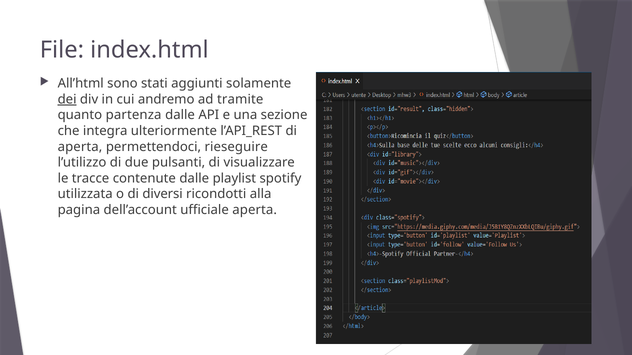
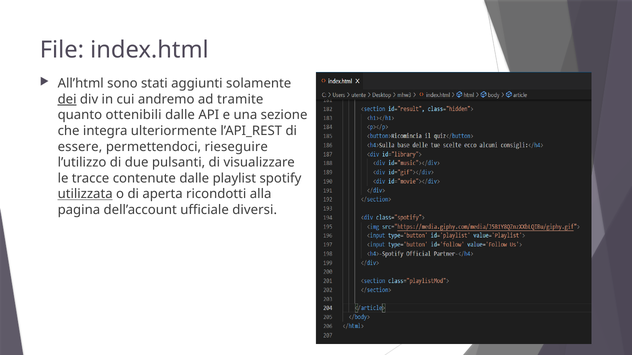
partenza: partenza -> ottenibili
aperta at (80, 147): aperta -> essere
utilizzata underline: none -> present
diversi: diversi -> aperta
ufficiale aperta: aperta -> diversi
